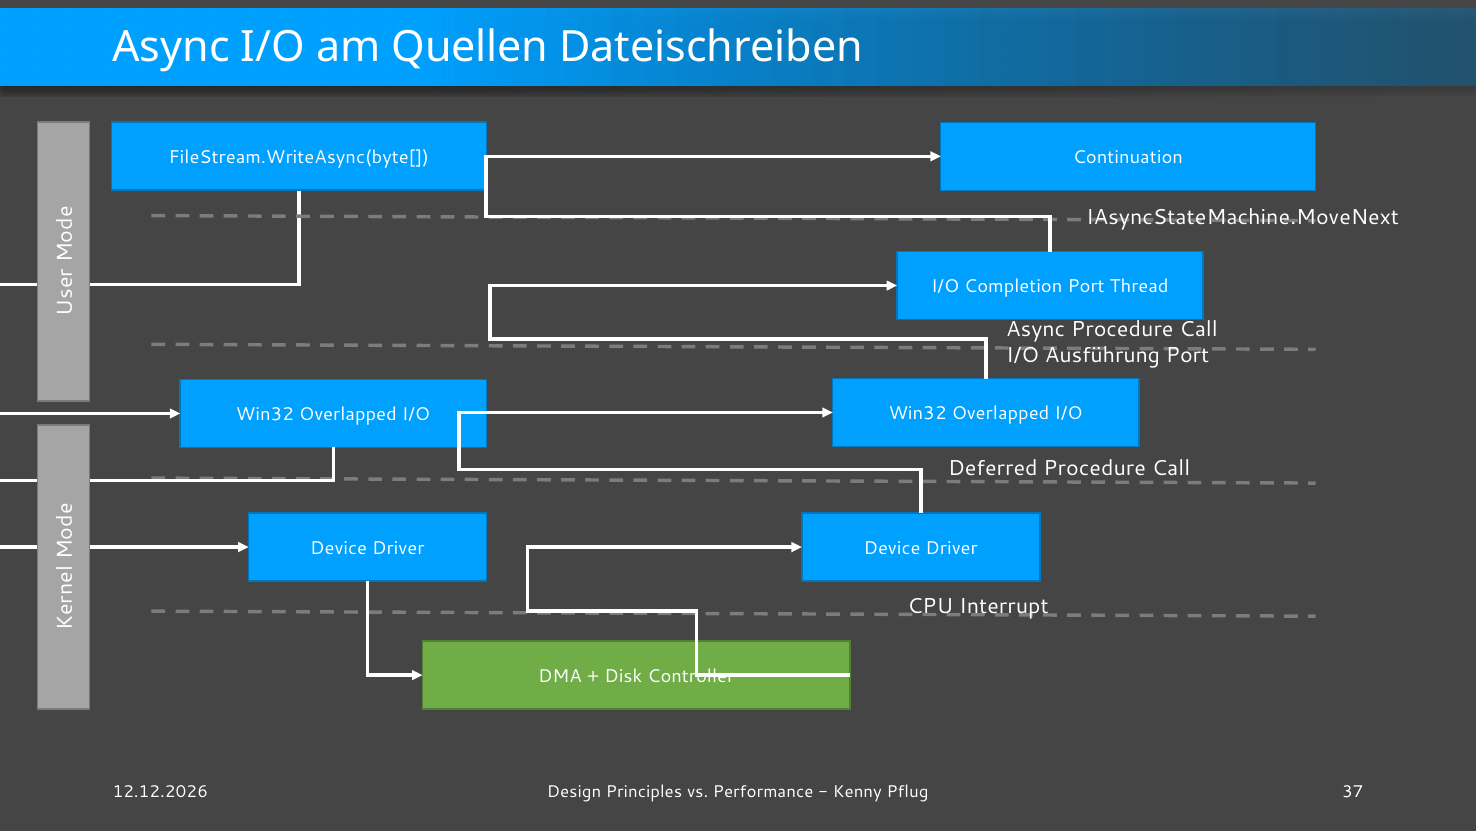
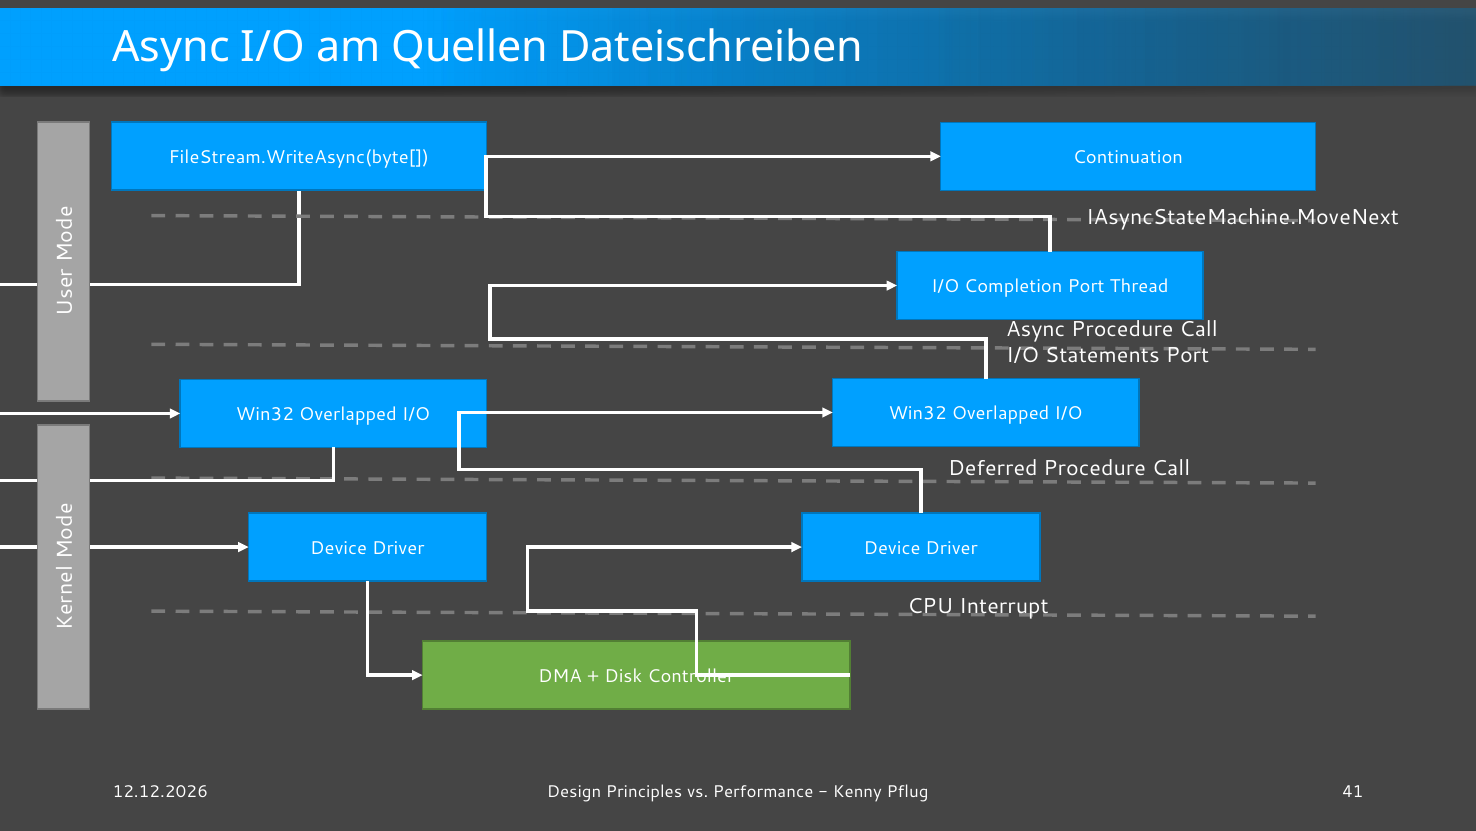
Ausführung: Ausführung -> Statements
37: 37 -> 41
